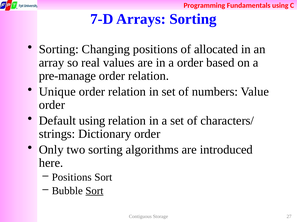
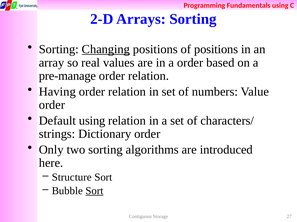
7-D: 7-D -> 2-D
Changing underline: none -> present
of allocated: allocated -> positions
Unique: Unique -> Having
Positions at (72, 178): Positions -> Structure
